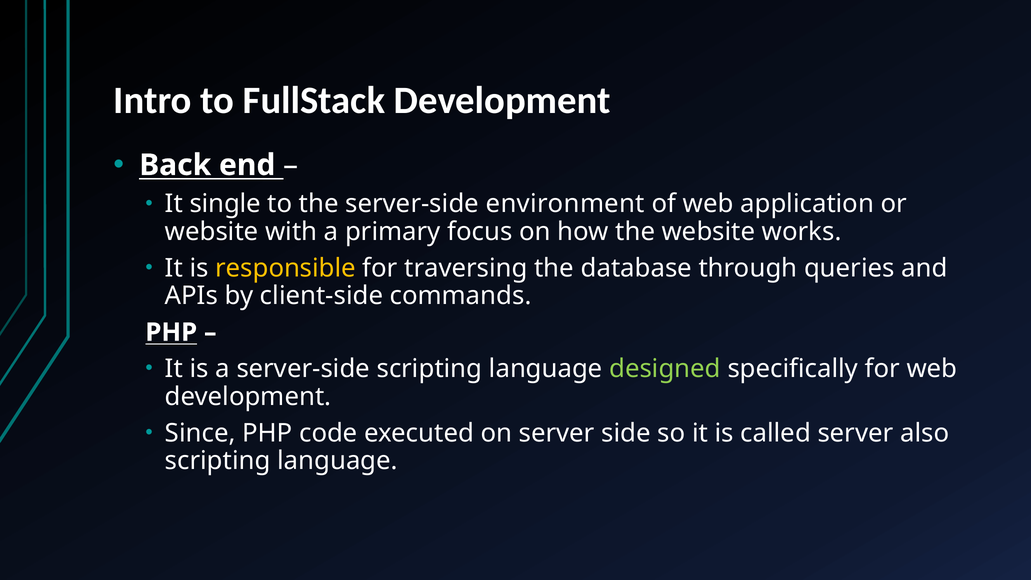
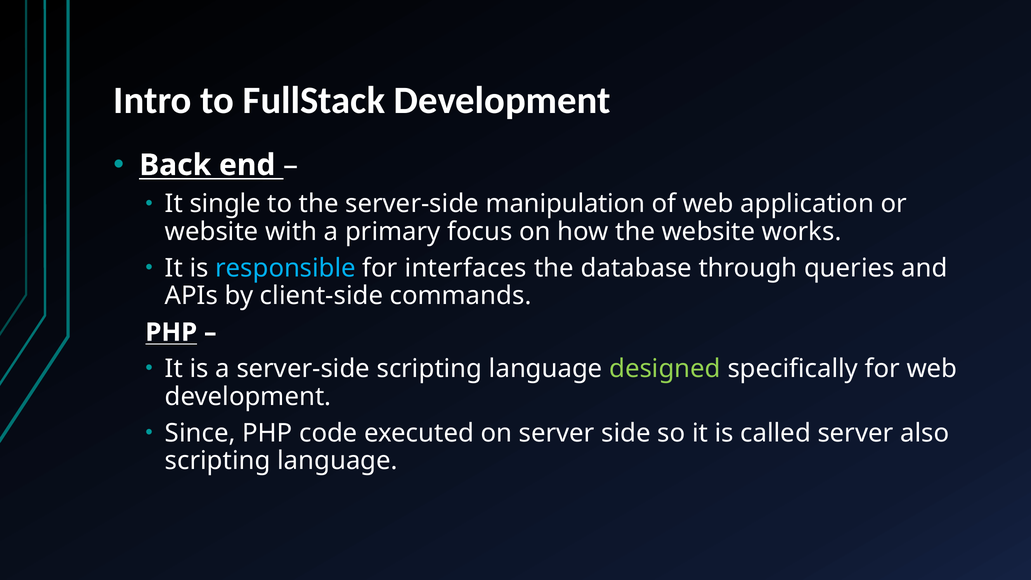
environment: environment -> manipulation
responsible colour: yellow -> light blue
traversing: traversing -> interfaces
